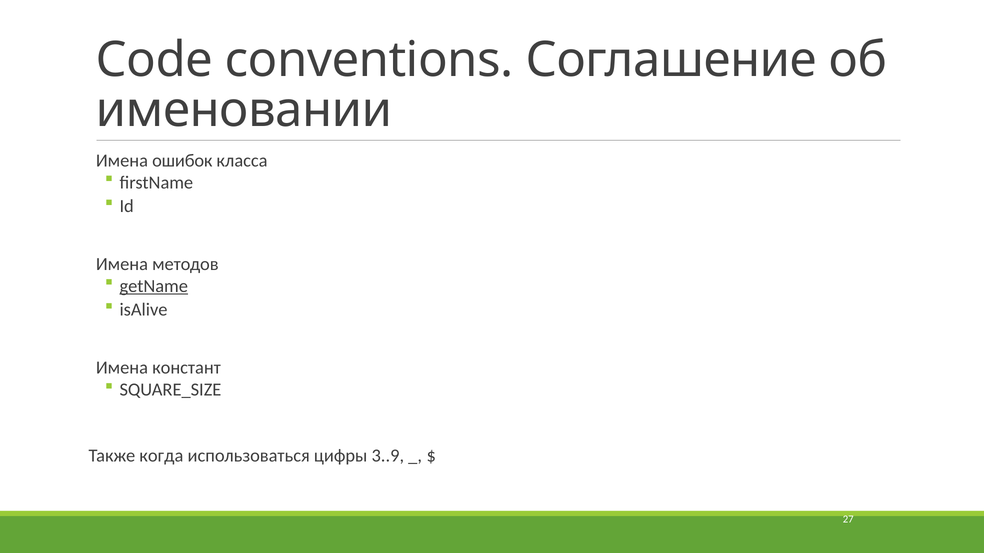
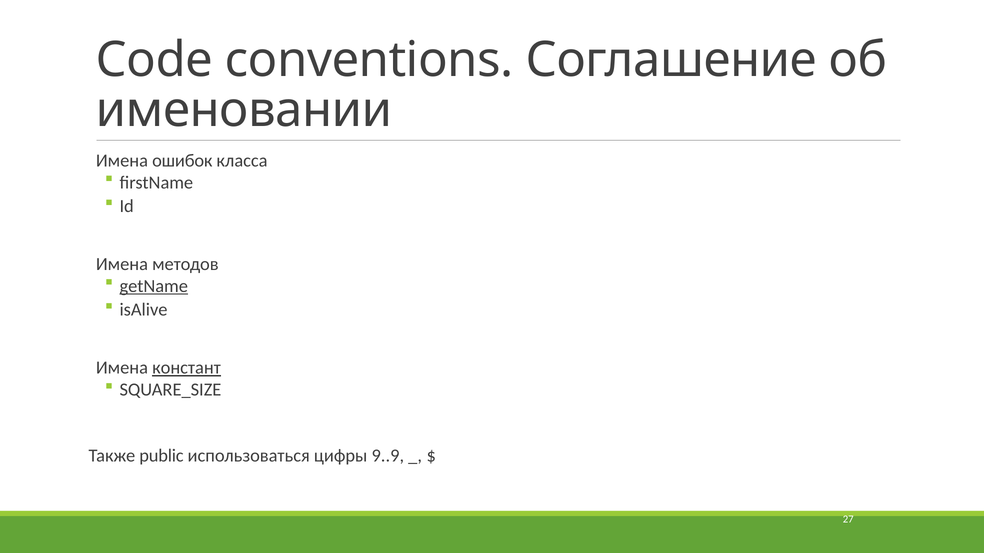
констант underline: none -> present
когда: когда -> public
3..9: 3..9 -> 9..9
